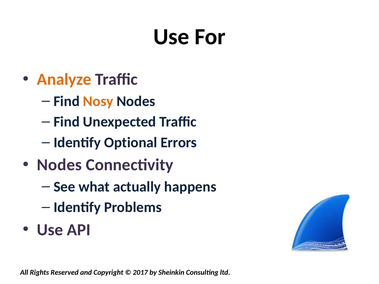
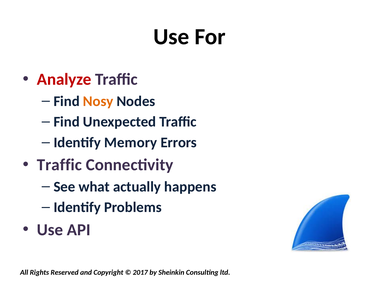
Analyze colour: orange -> red
Optional: Optional -> Memory
Nodes at (59, 165): Nodes -> Traffic
